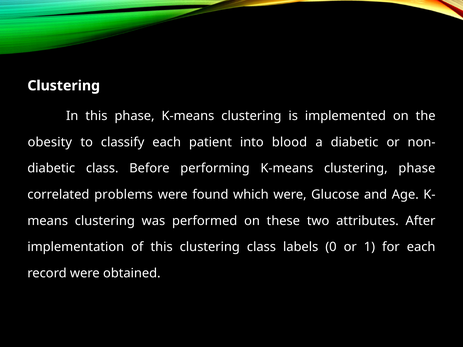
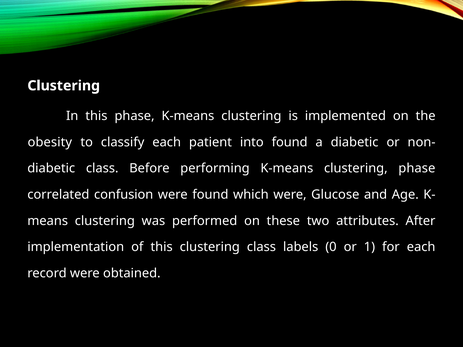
into blood: blood -> found
problems: problems -> confusion
